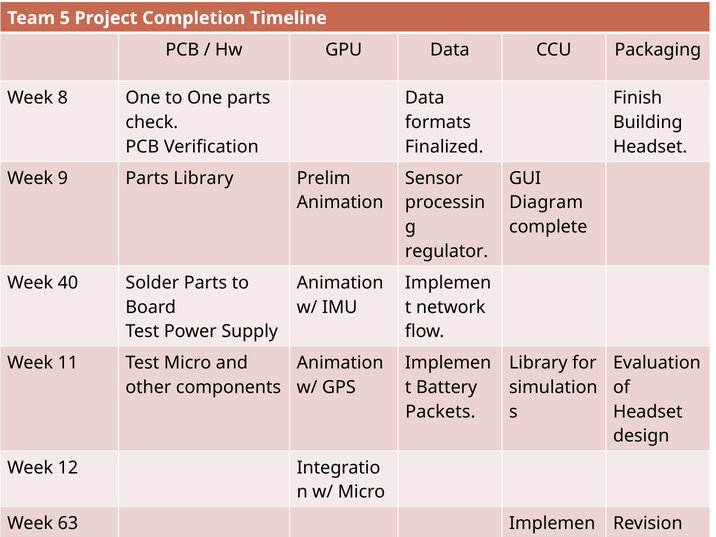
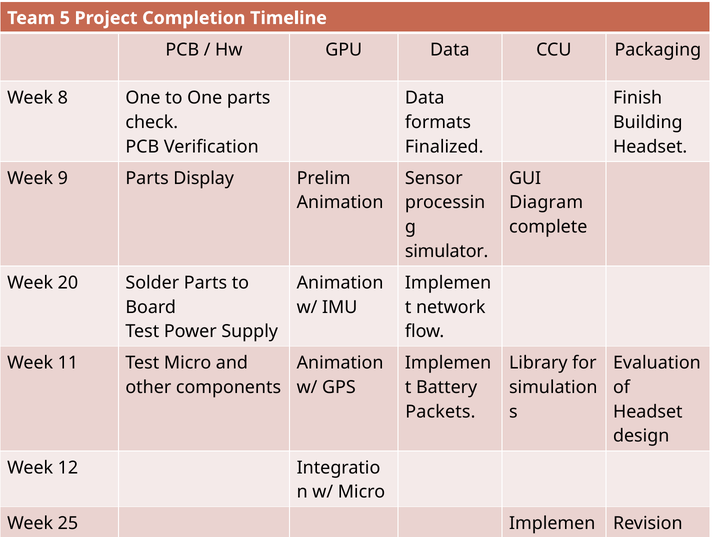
Parts Library: Library -> Display
regulator: regulator -> simulator
40: 40 -> 20
63: 63 -> 25
